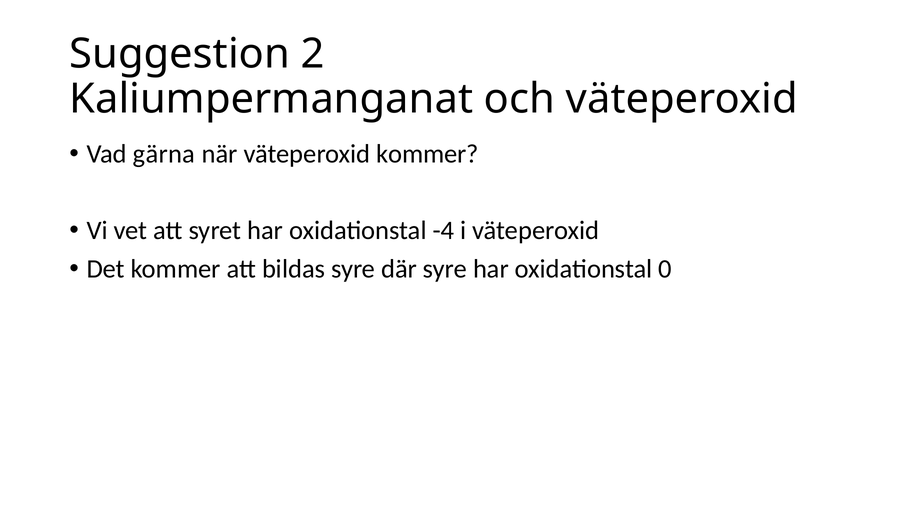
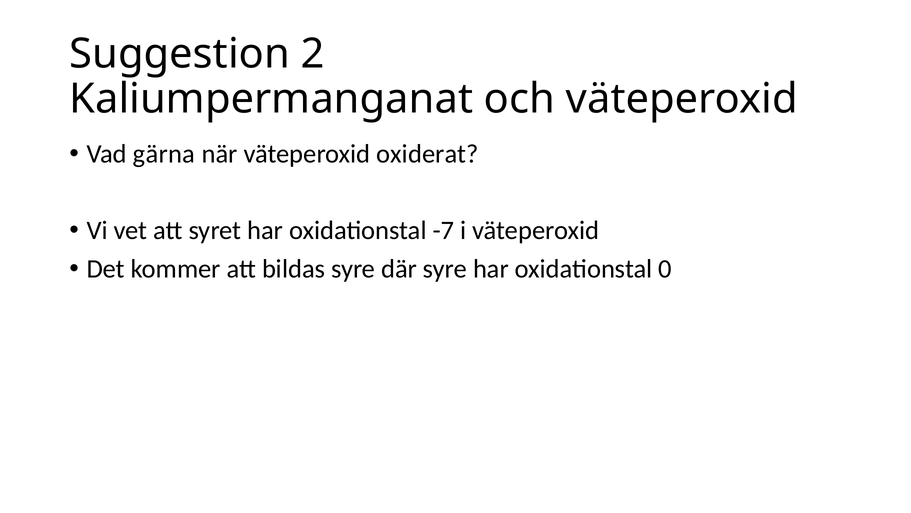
väteperoxid kommer: kommer -> oxiderat
-4: -4 -> -7
